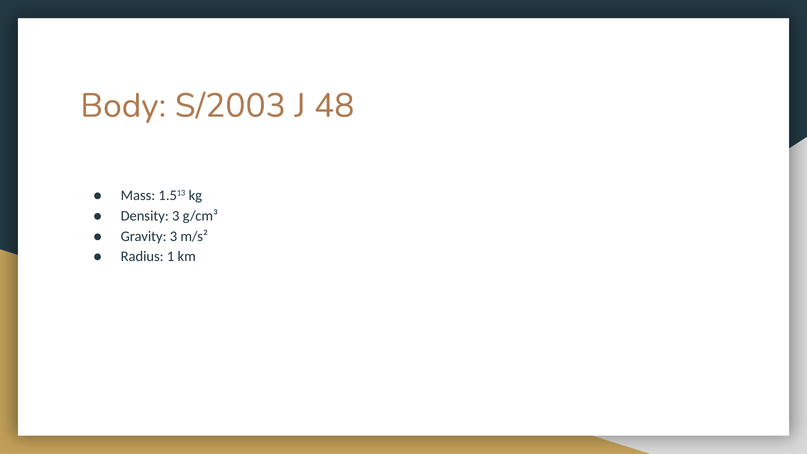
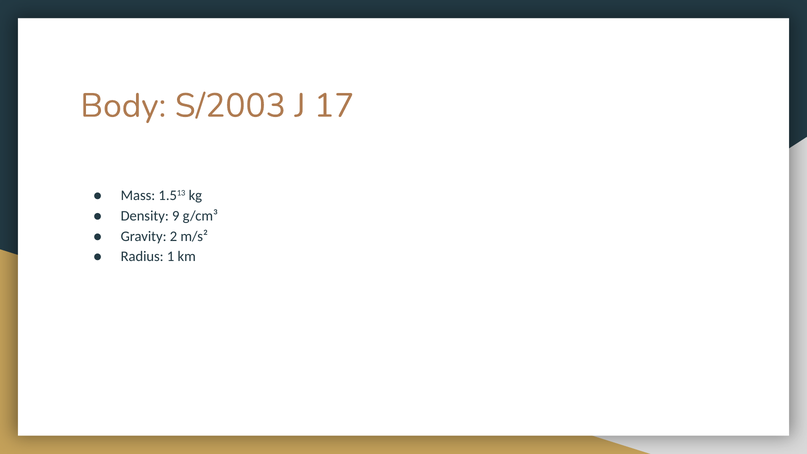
48: 48 -> 17
Density 3: 3 -> 9
Gravity 3: 3 -> 2
